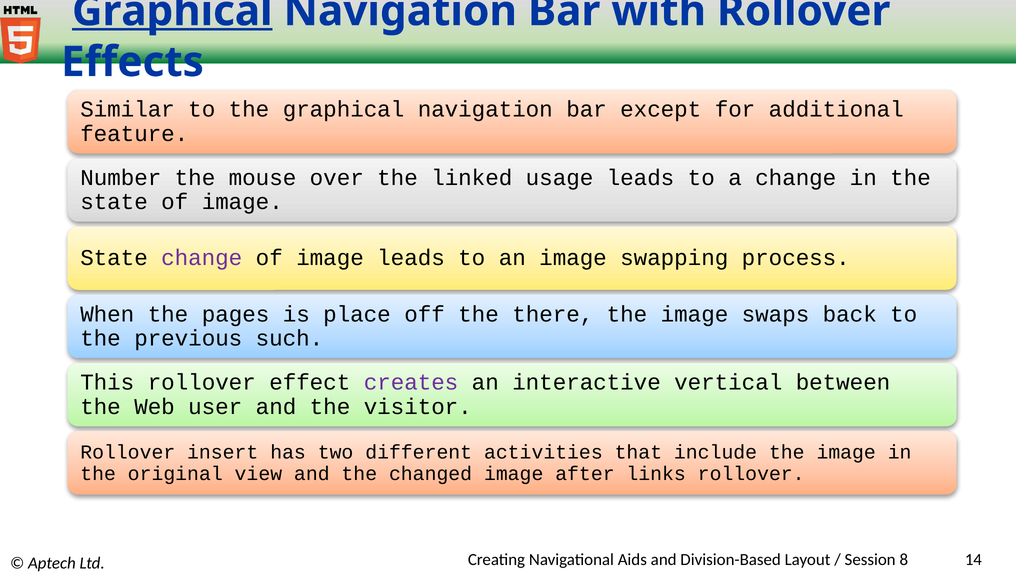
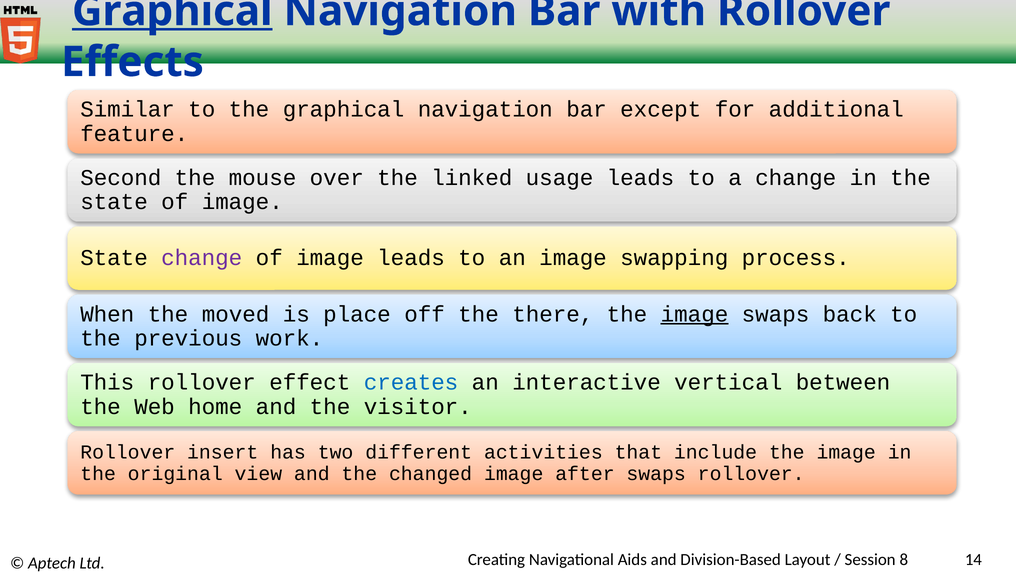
Number: Number -> Second
pages: pages -> moved
image at (695, 314) underline: none -> present
such: such -> work
creates colour: purple -> blue
user: user -> home
after links: links -> swaps
